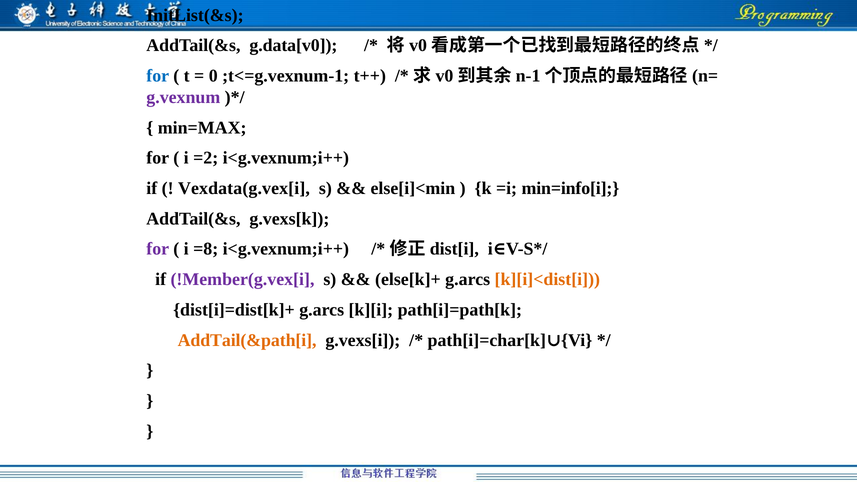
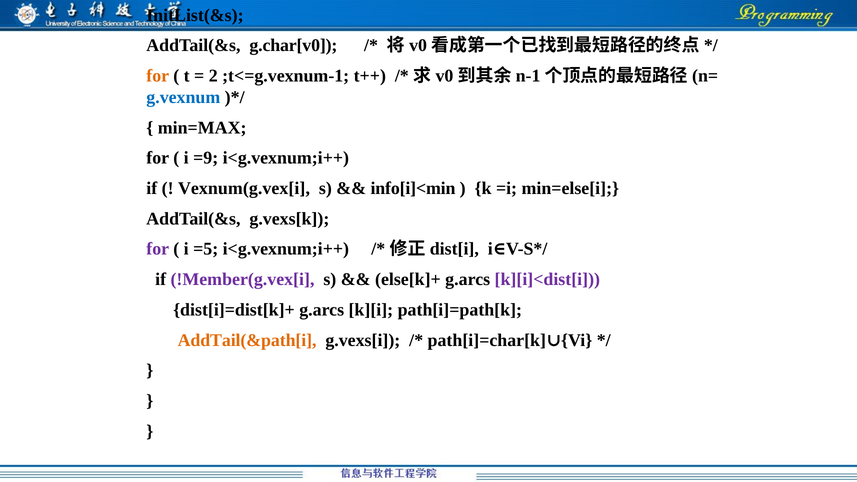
g.data[v0: g.data[v0 -> g.char[v0
for at (158, 76) colour: blue -> orange
0: 0 -> 2
g.vexnum colour: purple -> blue
=2: =2 -> =9
Vexdata(g.vex[i: Vexdata(g.vex[i -> Vexnum(g.vex[i
else[i]<min: else[i]<min -> info[i]<min
min=info[i: min=info[i -> min=else[i
=8: =8 -> =5
k][i]<dist[i colour: orange -> purple
